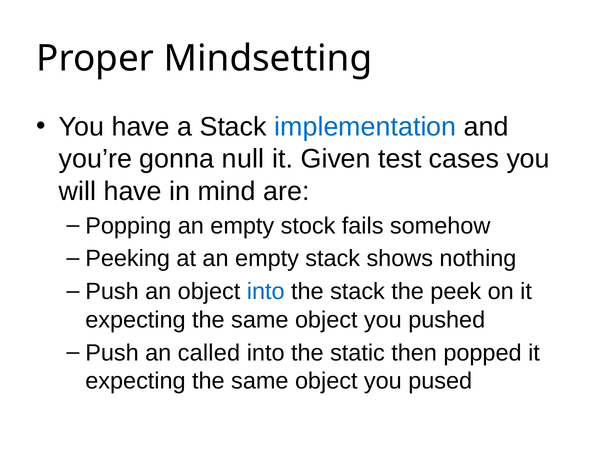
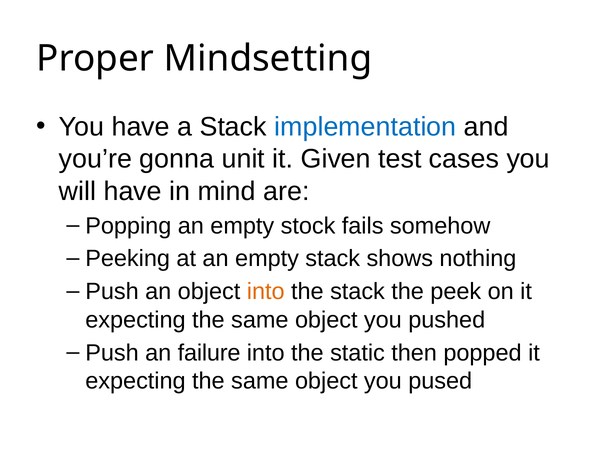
null: null -> unit
into at (266, 292) colour: blue -> orange
called: called -> failure
